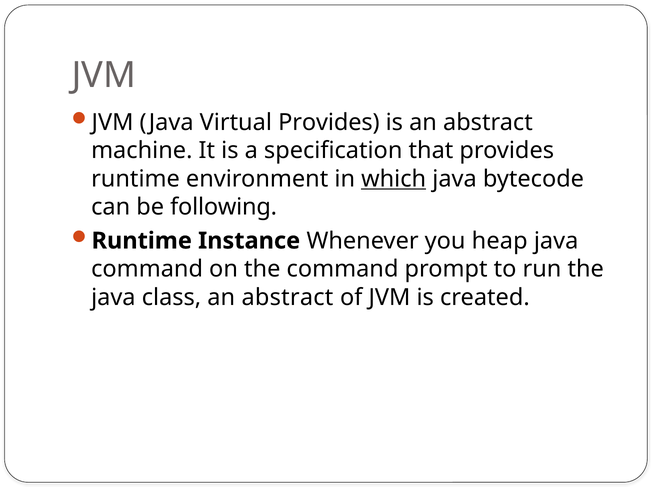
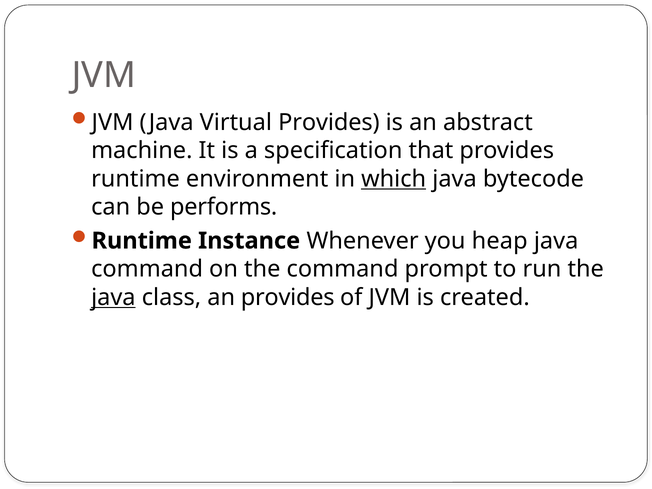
following: following -> performs
java at (113, 297) underline: none -> present
class an abstract: abstract -> provides
